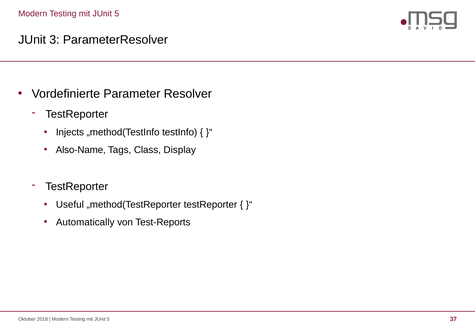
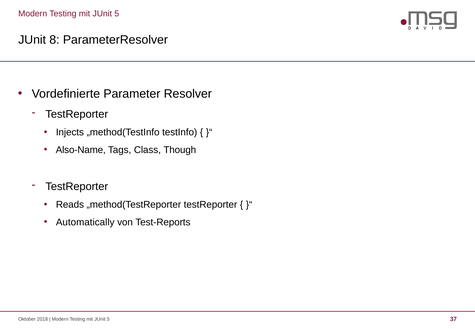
3: 3 -> 8
Display: Display -> Though
Useful: Useful -> Reads
